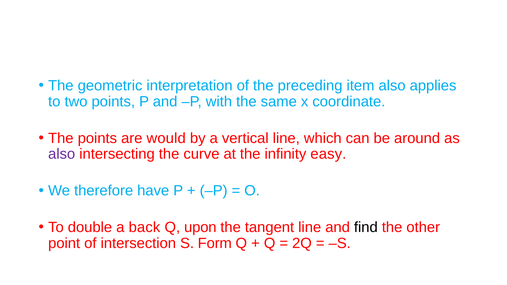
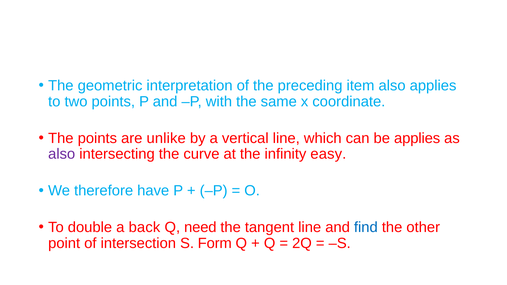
would: would -> unlike
be around: around -> applies
upon: upon -> need
find colour: black -> blue
